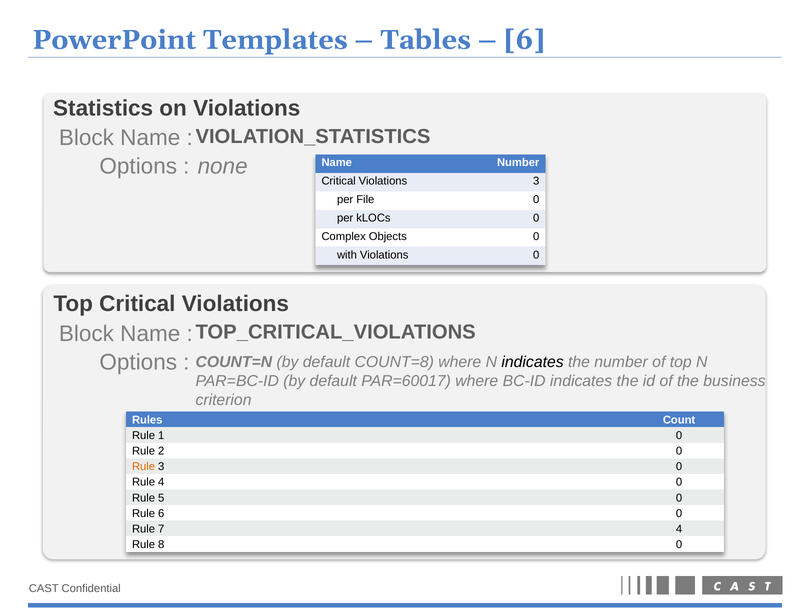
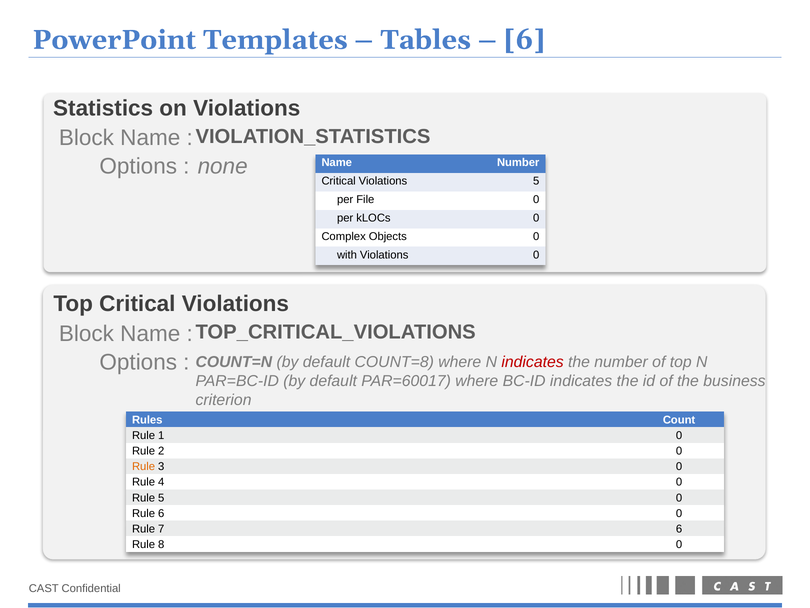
Violations 3: 3 -> 5
indicates at (533, 362) colour: black -> red
7 4: 4 -> 6
